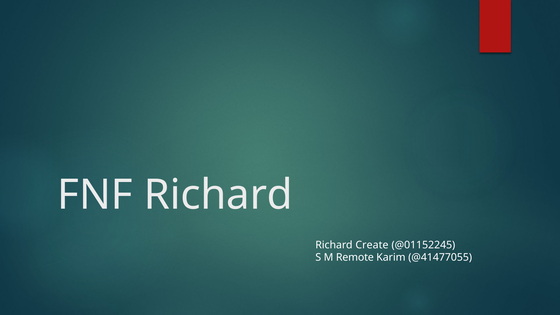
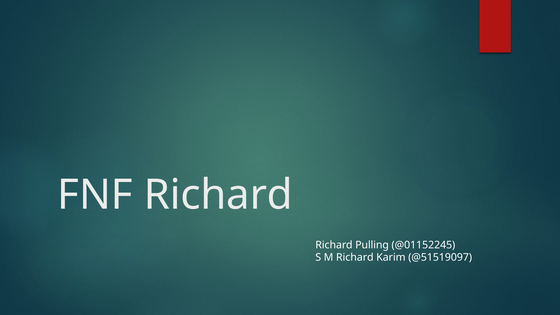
Create: Create -> Pulling
M Remote: Remote -> Richard
@41477055: @41477055 -> @51519097
